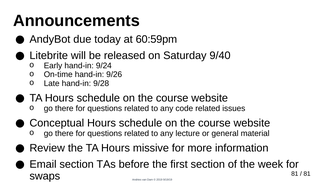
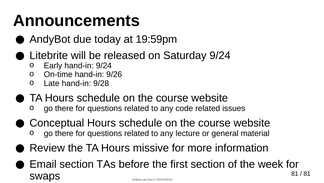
60:59pm: 60:59pm -> 19:59pm
Saturday 9/40: 9/40 -> 9/24
